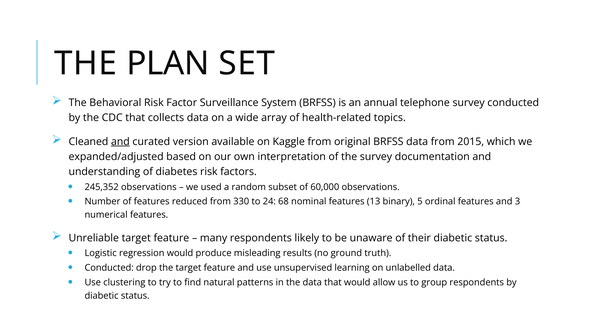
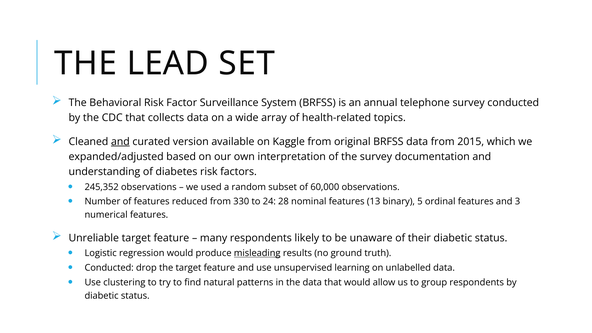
PLAN: PLAN -> LEAD
68: 68 -> 28
misleading underline: none -> present
